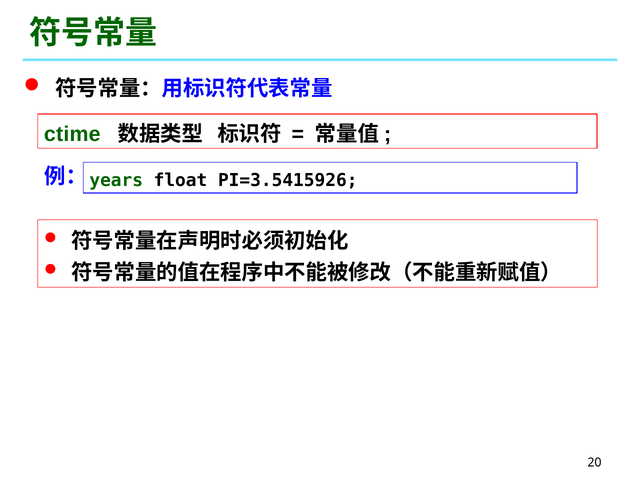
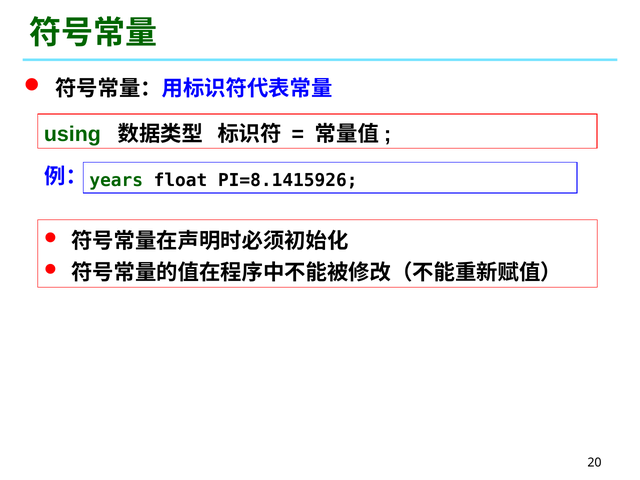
ctime: ctime -> using
PI=3.5415926: PI=3.5415926 -> PI=8.1415926
